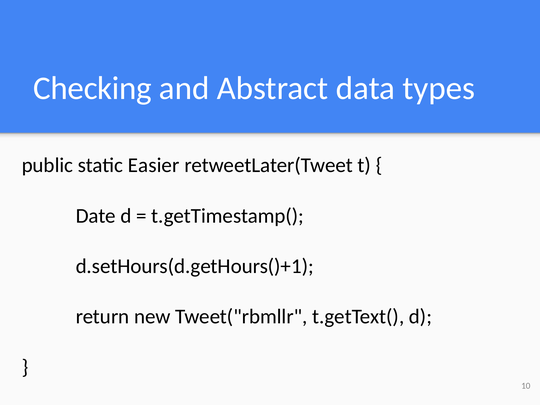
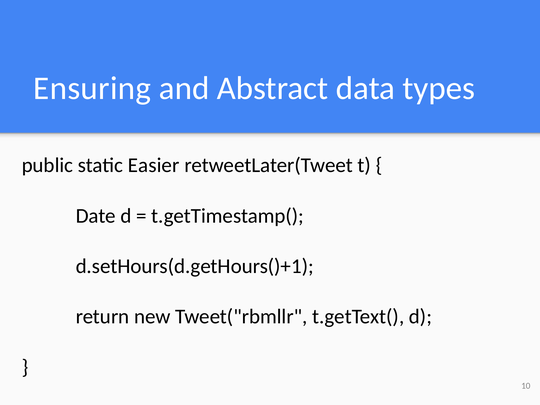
Checking: Checking -> Ensuring
